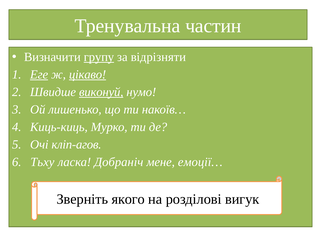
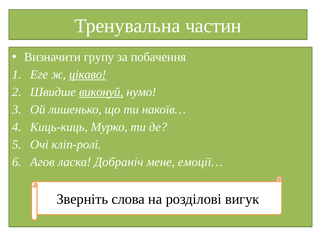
групу underline: present -> none
відрізняти: відрізняти -> побачення
Еге underline: present -> none
кліп-агов: кліп-агов -> кліп-ролі
Тьху: Тьху -> Агов
якого: якого -> слова
